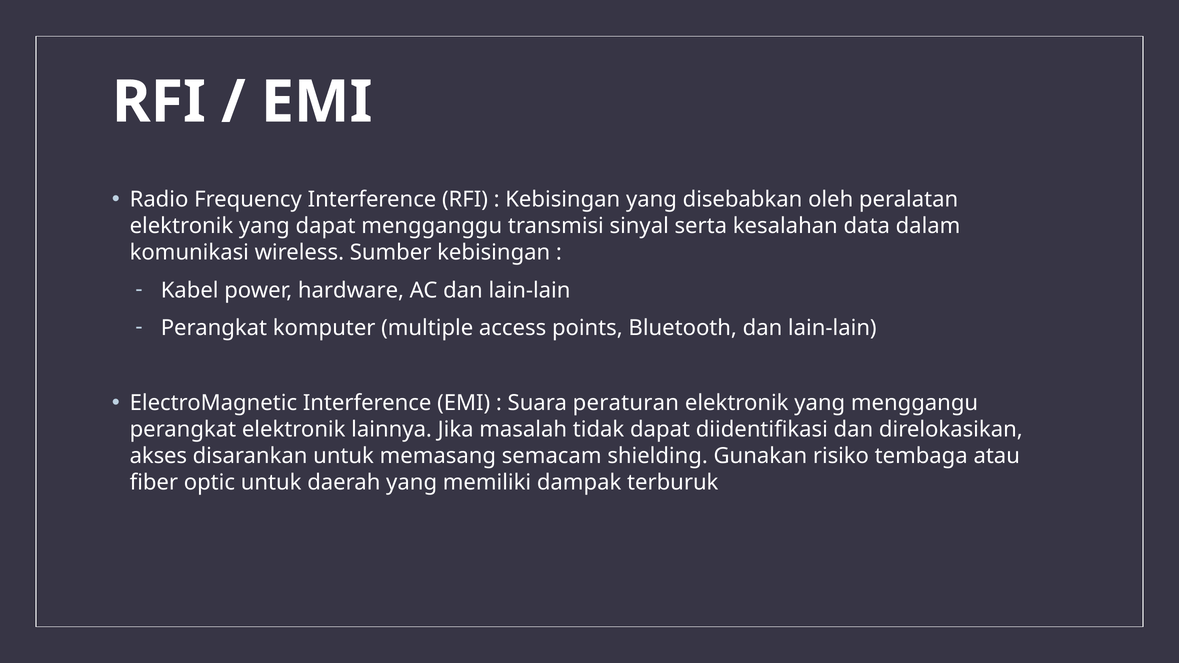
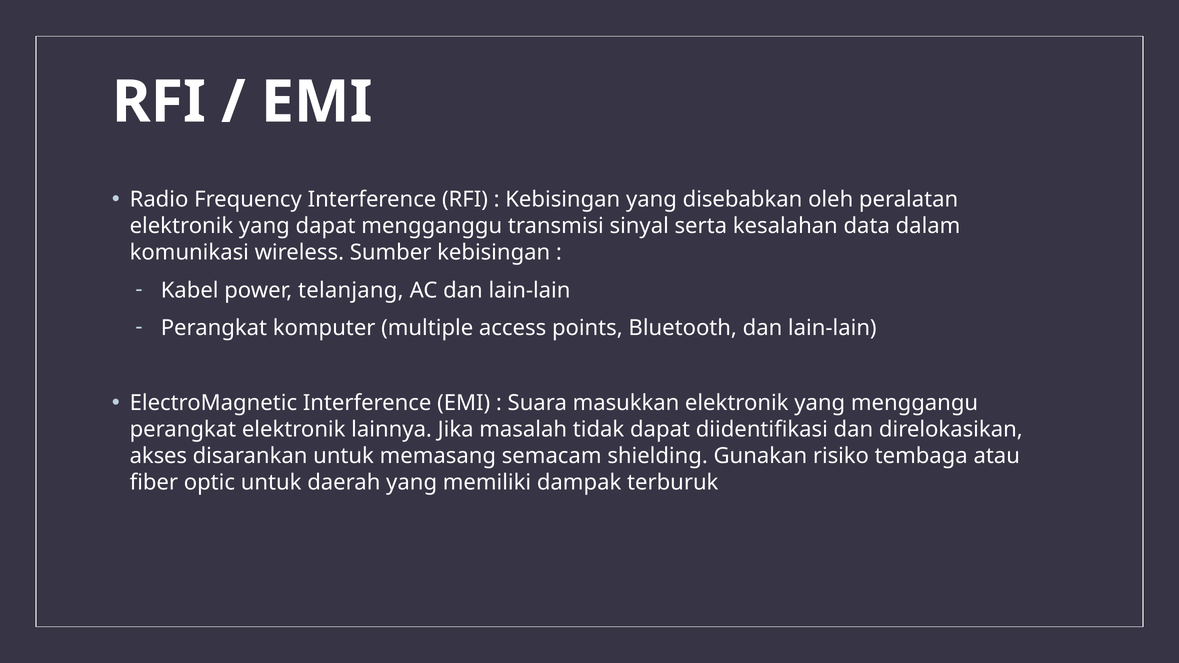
hardware: hardware -> telanjang
peraturan: peraturan -> masukkan
